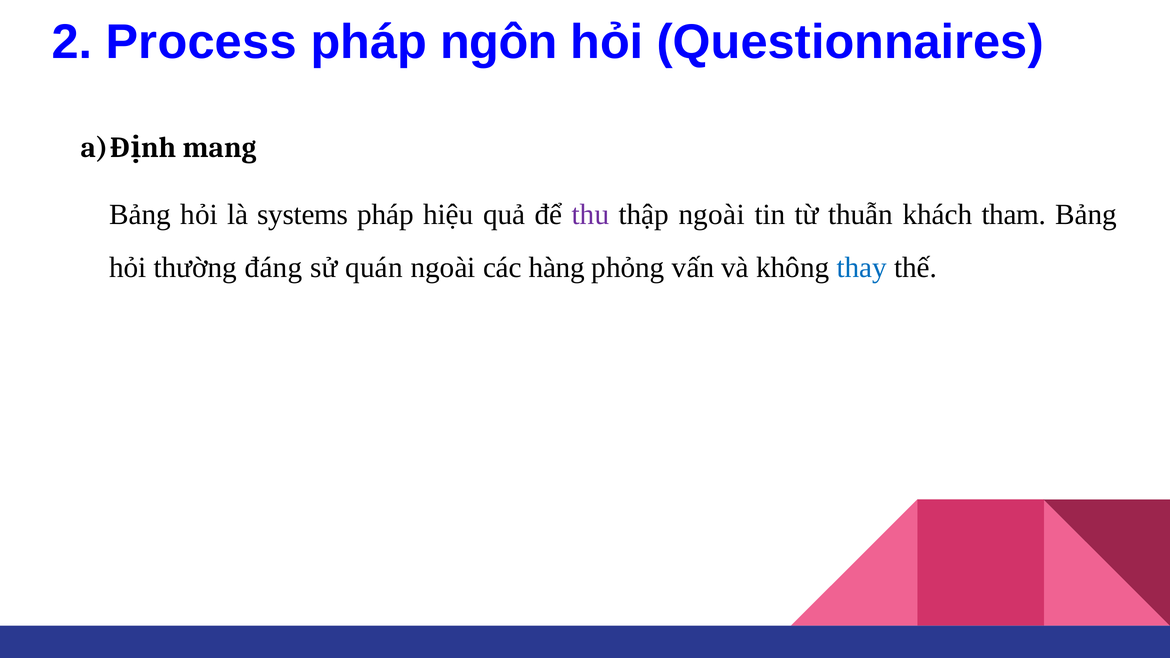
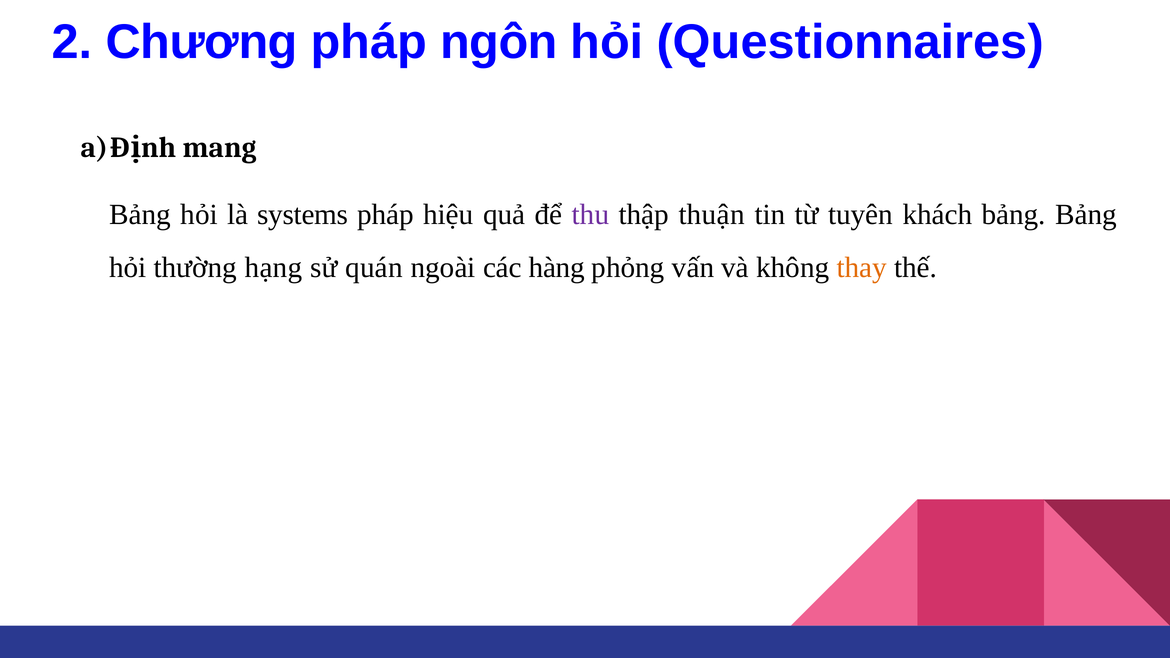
Process: Process -> Chương
thập ngoài: ngoài -> thuận
thuẫn: thuẫn -> tuyên
khách tham: tham -> bảng
đáng: đáng -> hạng
thay colour: blue -> orange
